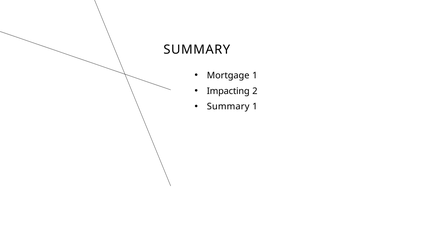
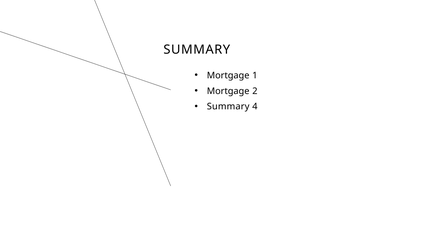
Impacting at (228, 91): Impacting -> Mortgage
Summary 1: 1 -> 4
